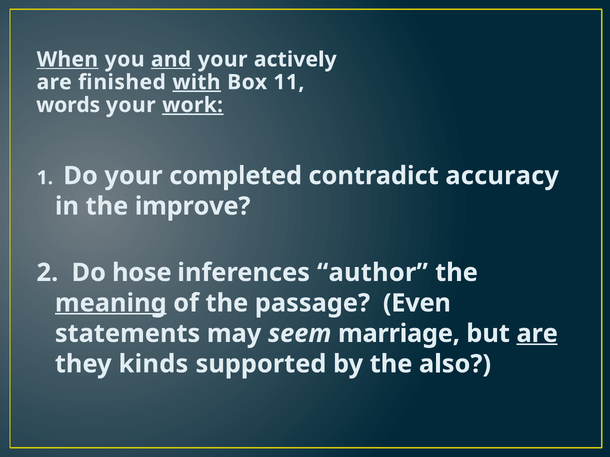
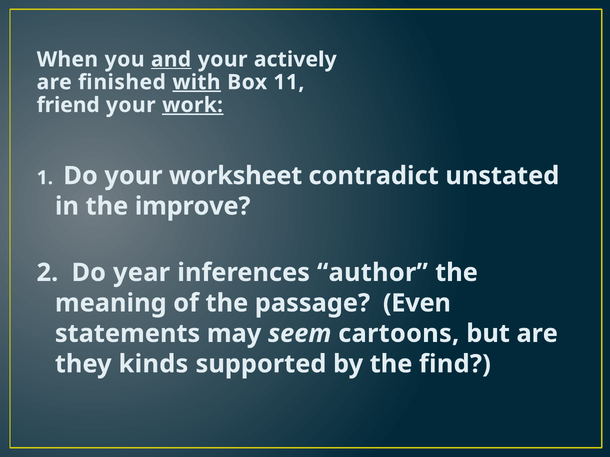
When underline: present -> none
words: words -> friend
completed: completed -> worksheet
accuracy: accuracy -> unstated
hose: hose -> year
meaning underline: present -> none
marriage: marriage -> cartoons
are at (537, 334) underline: present -> none
also: also -> find
